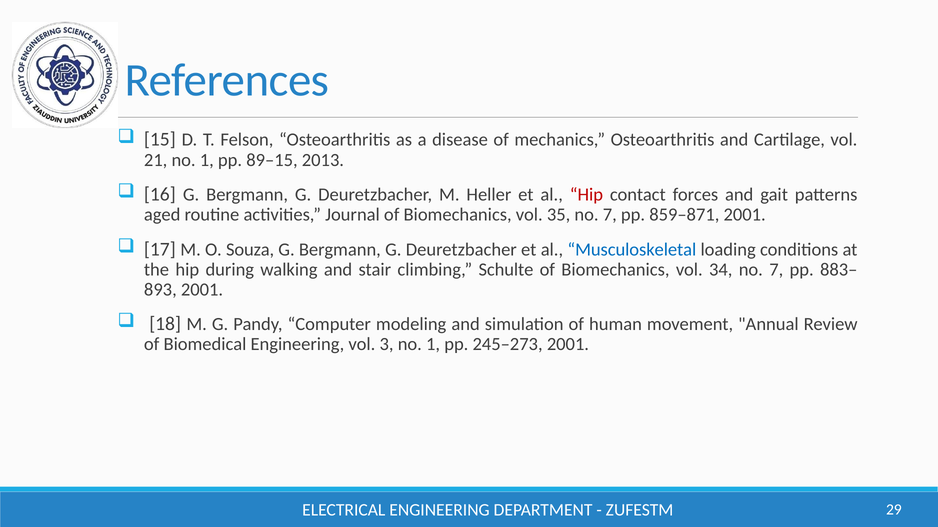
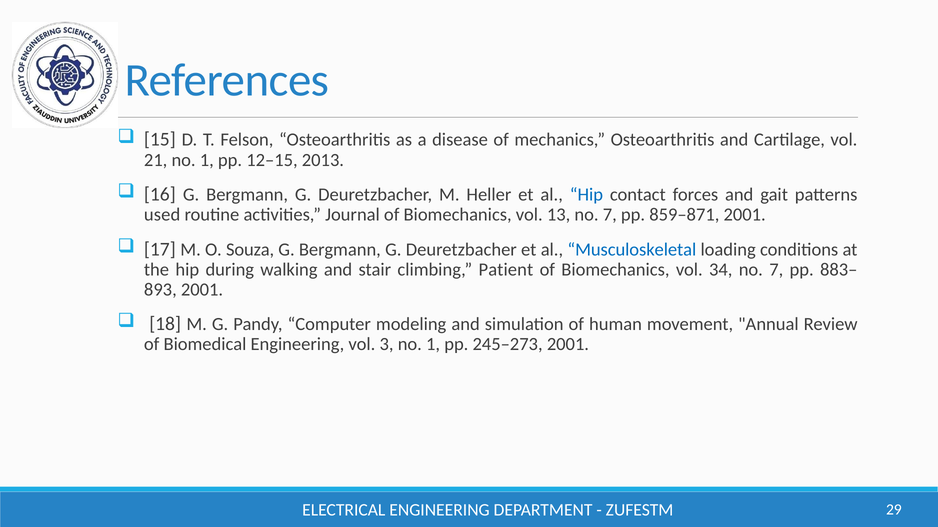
89–15: 89–15 -> 12–15
Hip at (586, 195) colour: red -> blue
aged: aged -> used
35: 35 -> 13
Schulte: Schulte -> Patient
